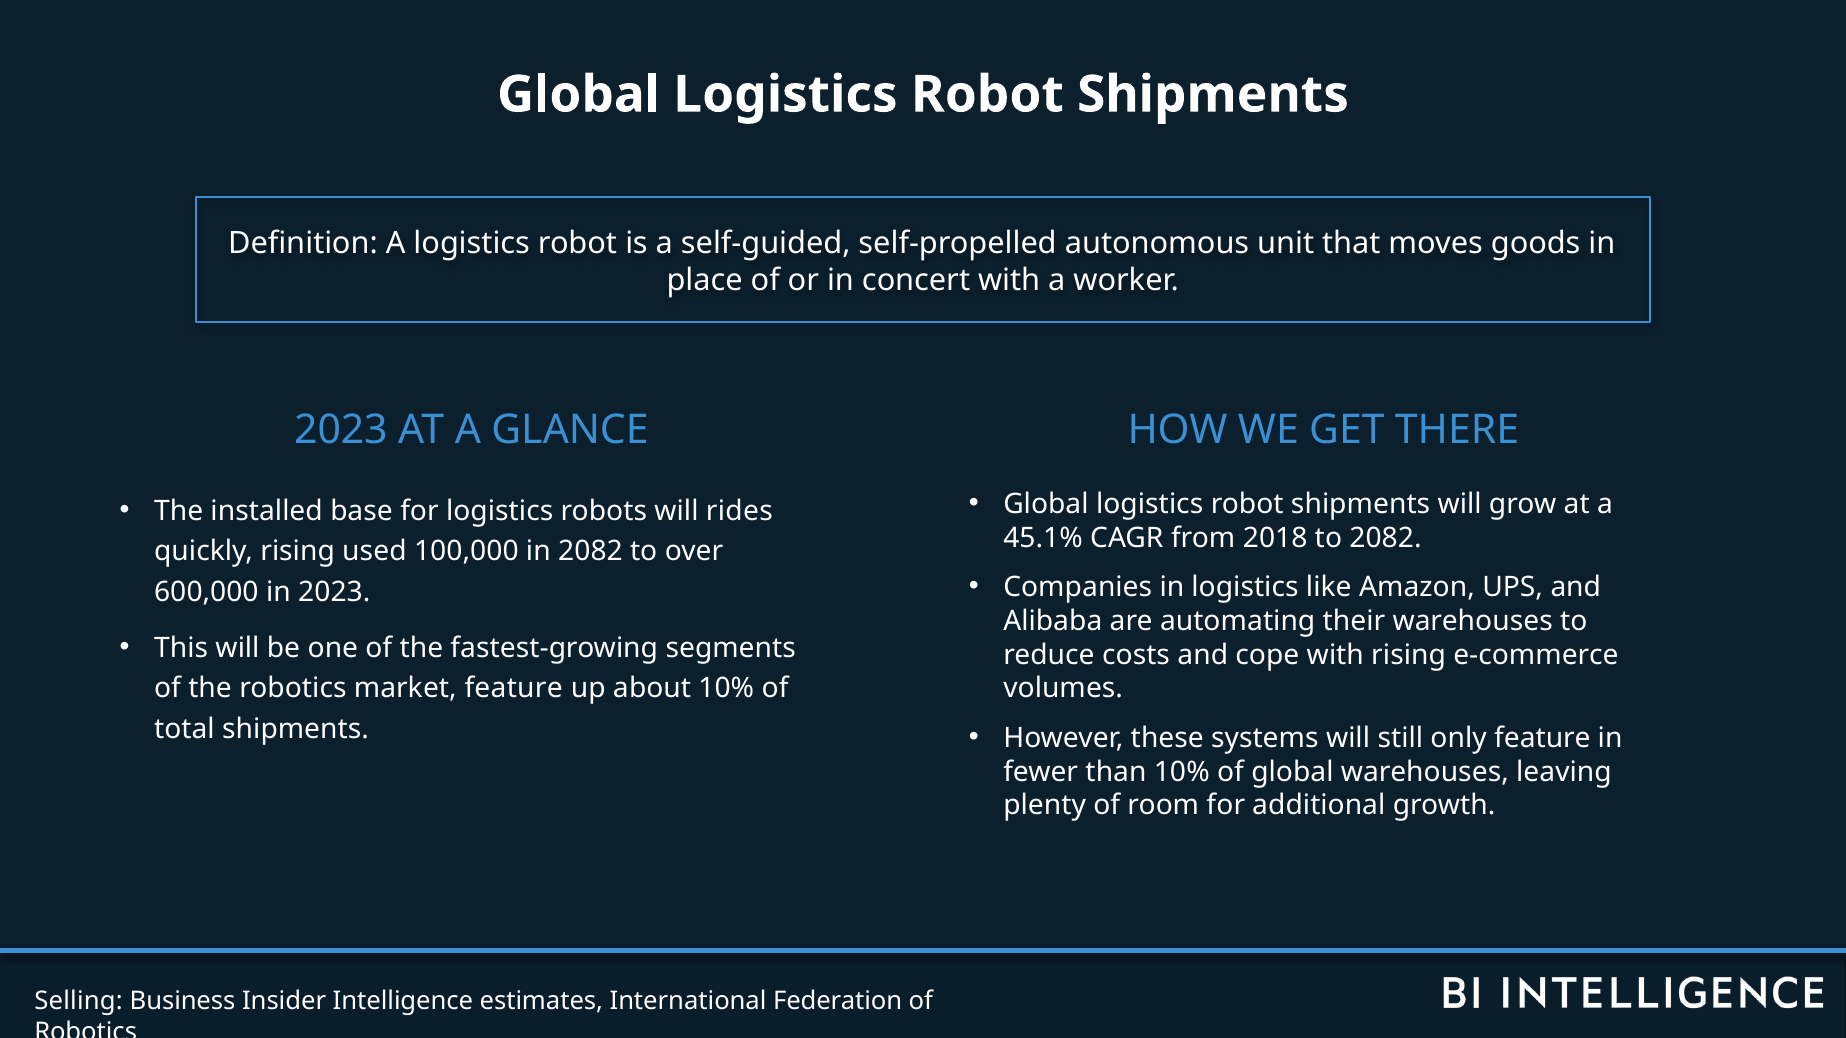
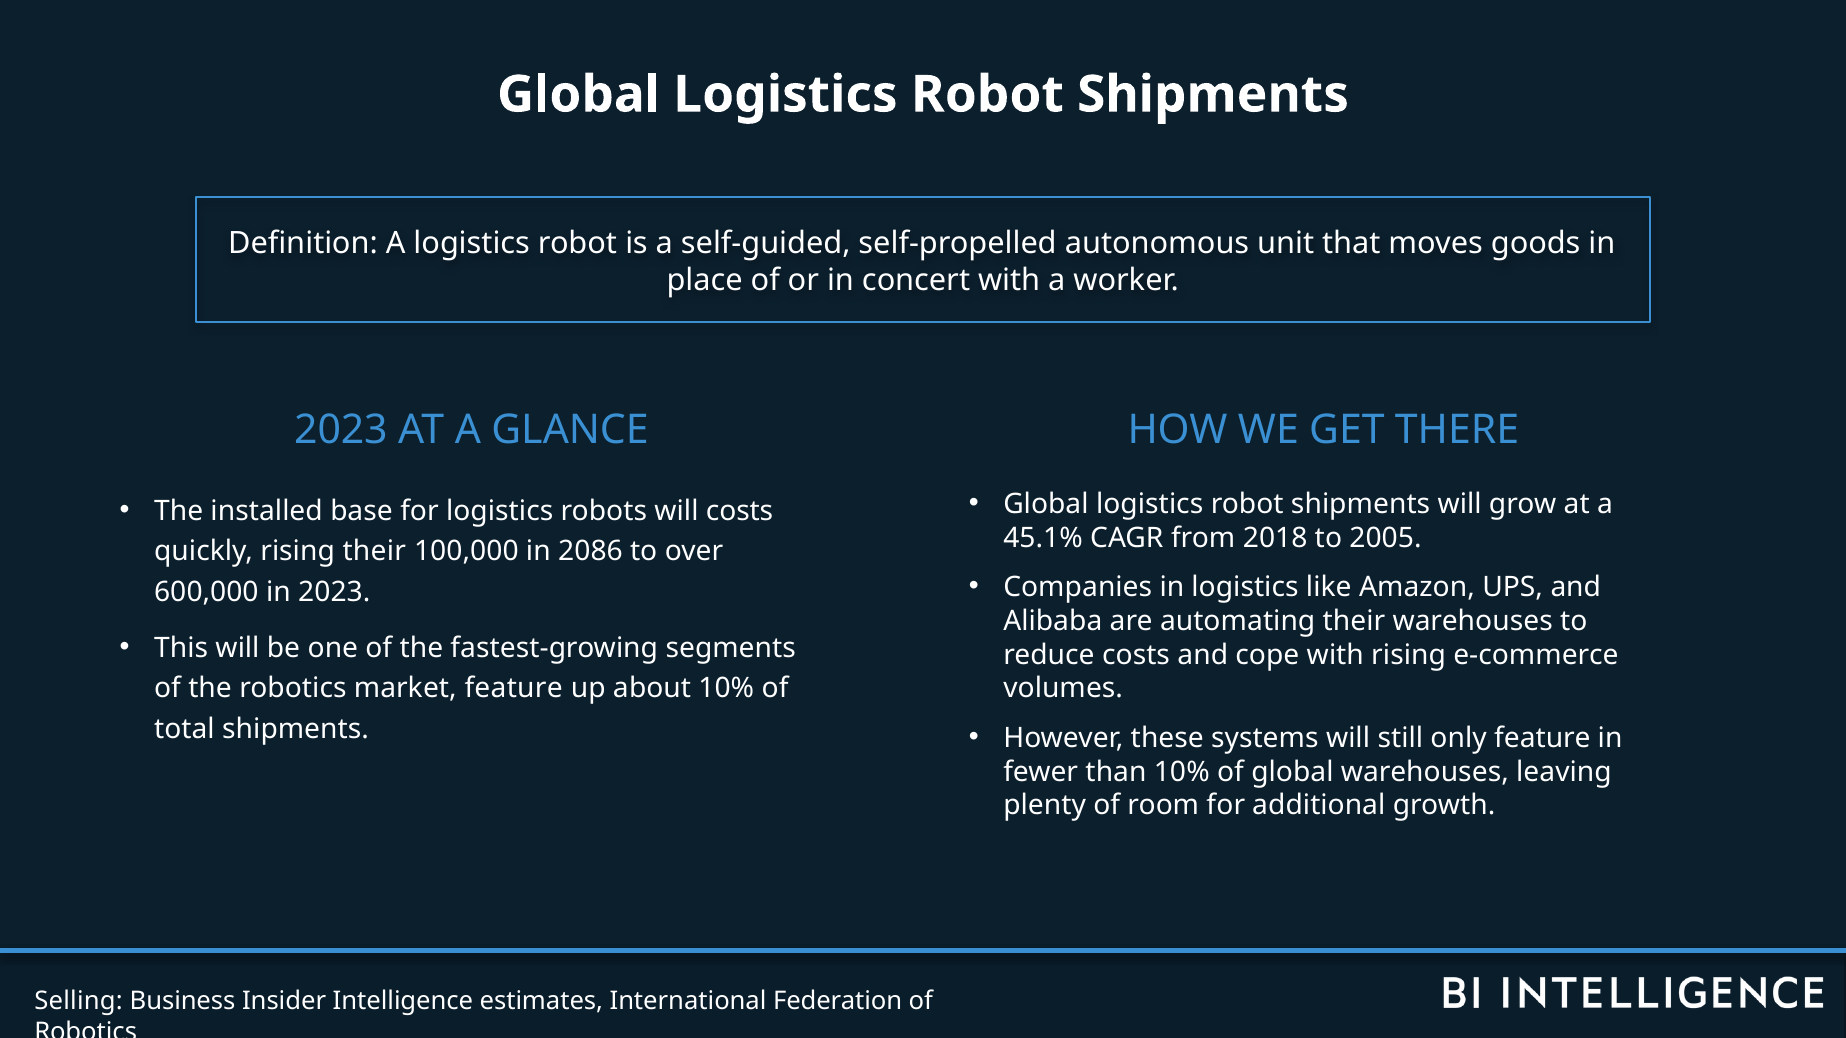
will rides: rides -> costs
to 2082: 2082 -> 2005
rising used: used -> their
in 2082: 2082 -> 2086
